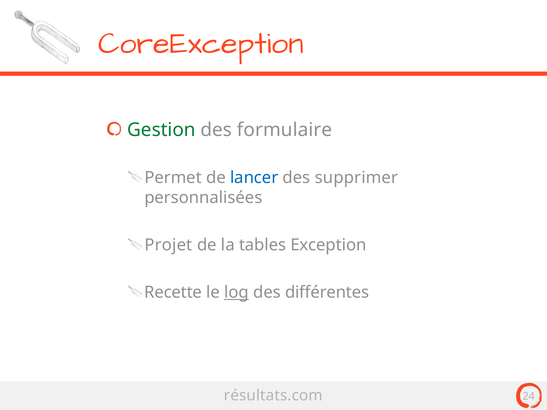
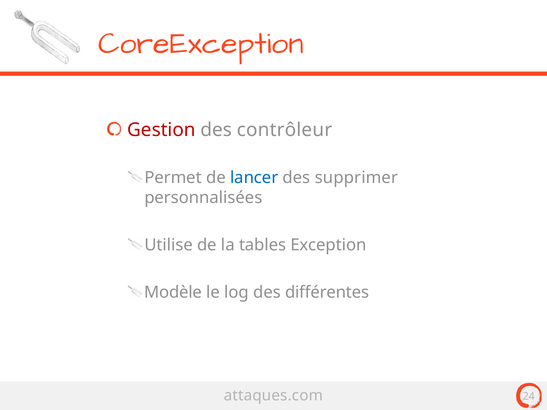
Gestion colour: green -> red
formulaire: formulaire -> contrôleur
Projet: Projet -> Utilise
Recette: Recette -> Modèle
log underline: present -> none
résultats.com: résultats.com -> attaques.com
